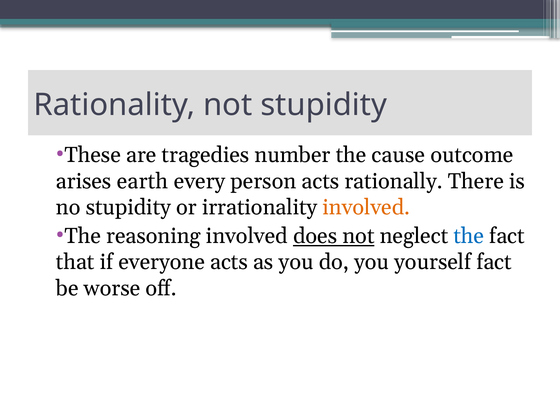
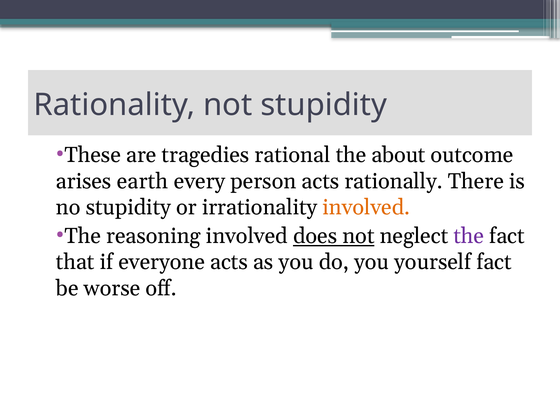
number: number -> rational
cause: cause -> about
the at (469, 236) colour: blue -> purple
